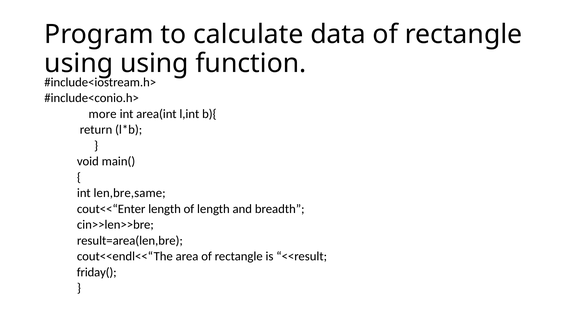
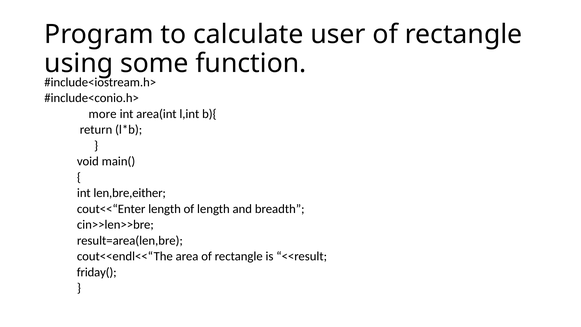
data: data -> user
using using: using -> some
len,bre,same: len,bre,same -> len,bre,either
